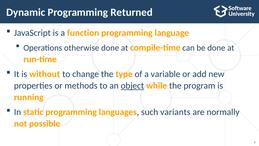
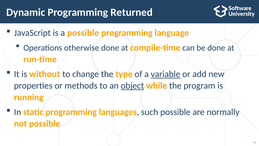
a function: function -> possible
variable underline: none -> present
such variants: variants -> possible
